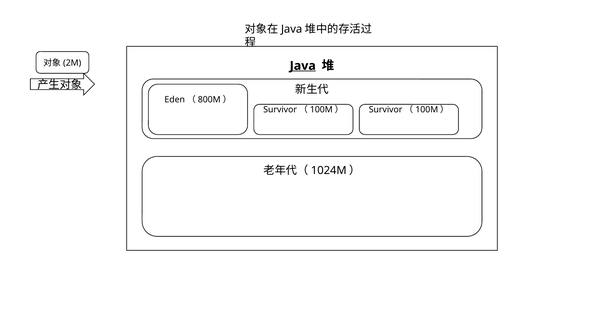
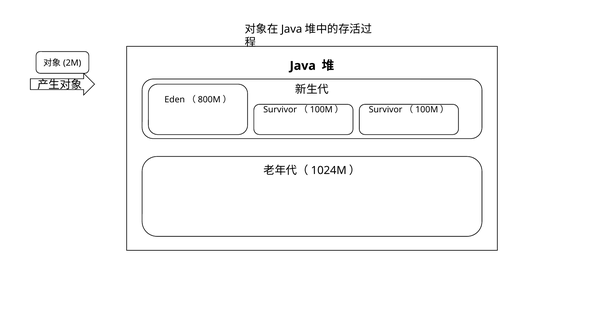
Java underline: present -> none
